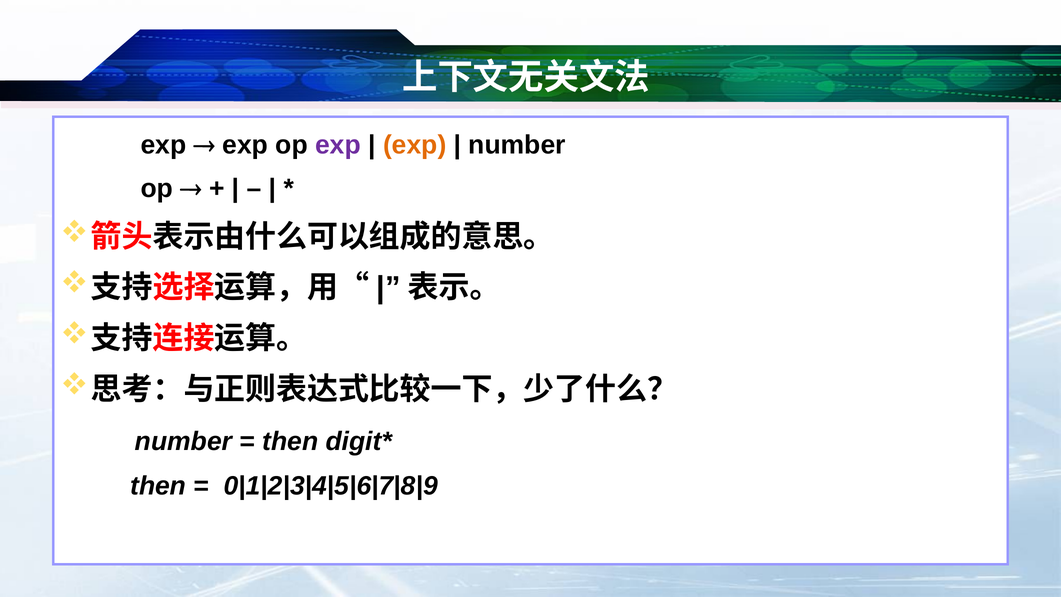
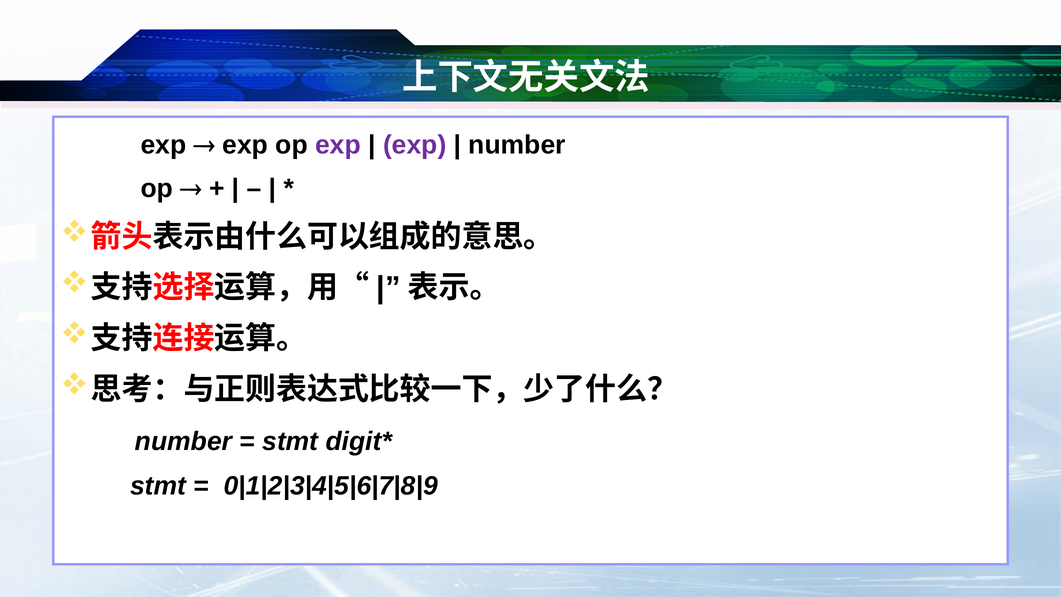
exp at (415, 145) colour: orange -> purple
then at (290, 441): then -> stmt
then at (158, 486): then -> stmt
